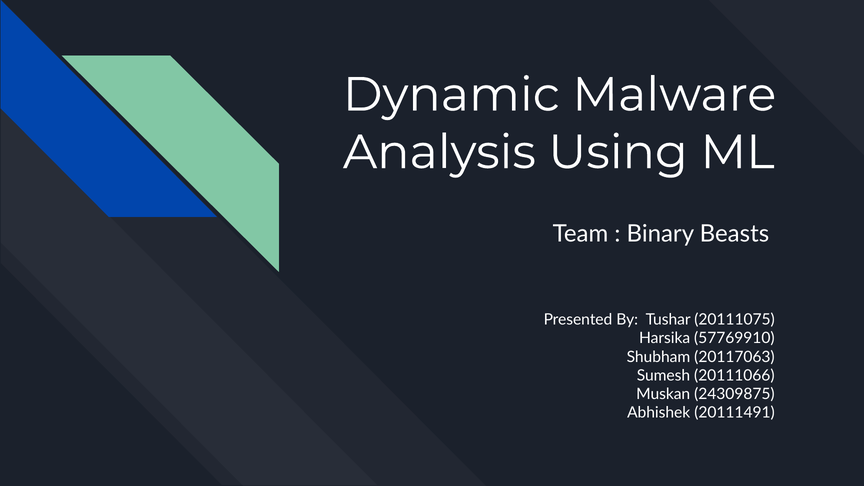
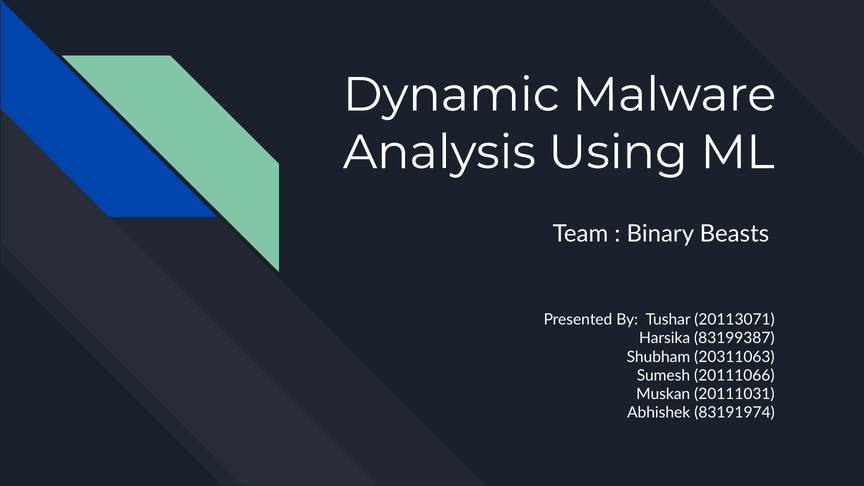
20111075: 20111075 -> 20113071
57769910: 57769910 -> 83199387
20117063: 20117063 -> 20311063
24309875: 24309875 -> 20111031
20111491: 20111491 -> 83191974
